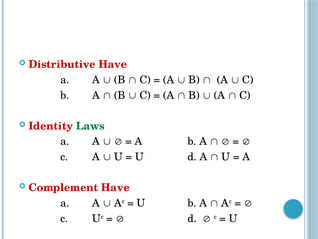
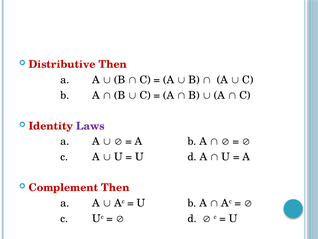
Distributive Have: Have -> Then
Laws colour: green -> purple
Complement Have: Have -> Then
